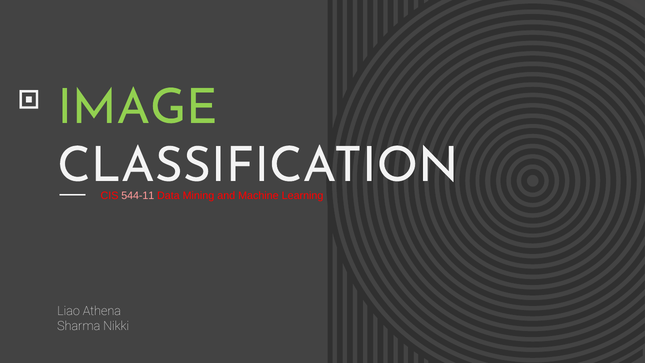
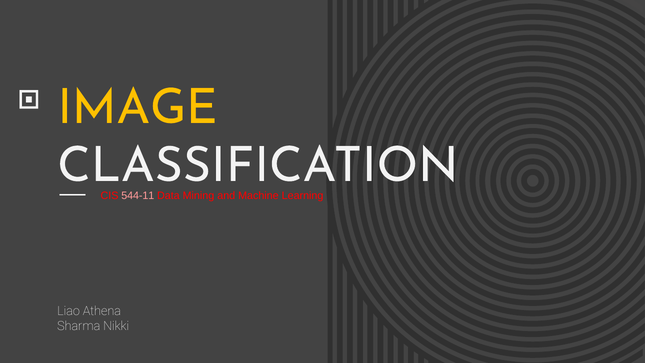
IMAGE colour: light green -> yellow
